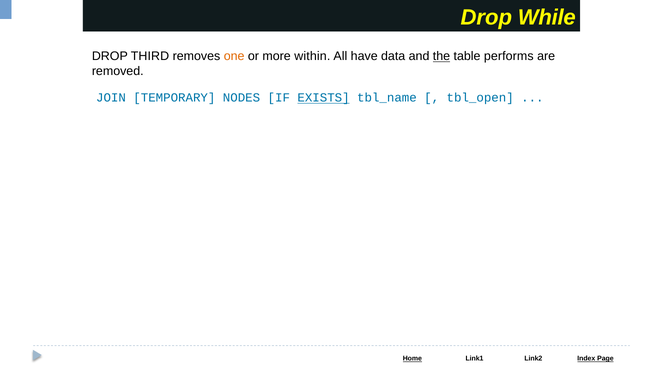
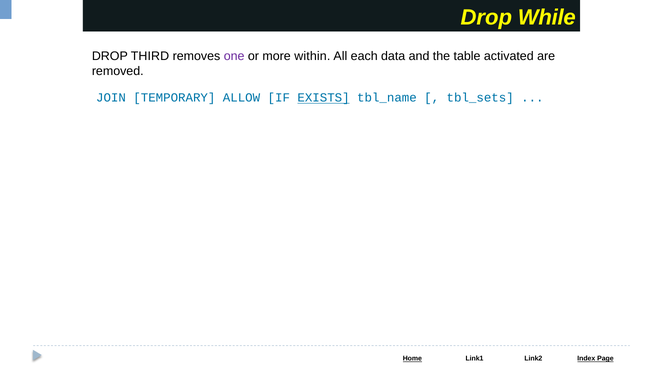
one colour: orange -> purple
have: have -> each
the underline: present -> none
performs: performs -> activated
NODES: NODES -> ALLOW
tbl_open: tbl_open -> tbl_sets
